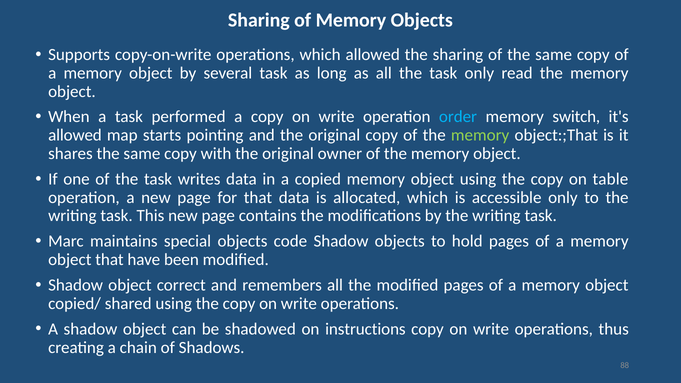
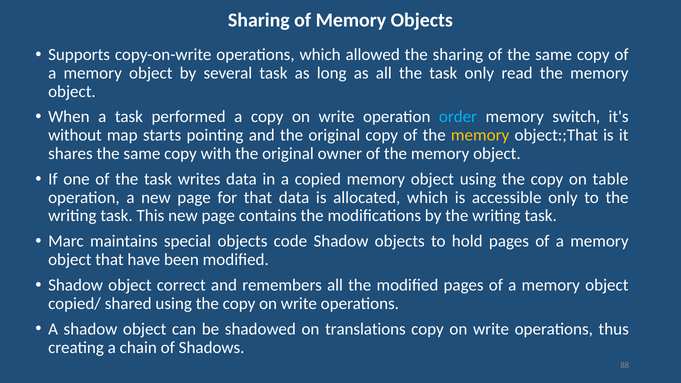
allowed at (75, 135): allowed -> without
memory at (480, 135) colour: light green -> yellow
instructions: instructions -> translations
